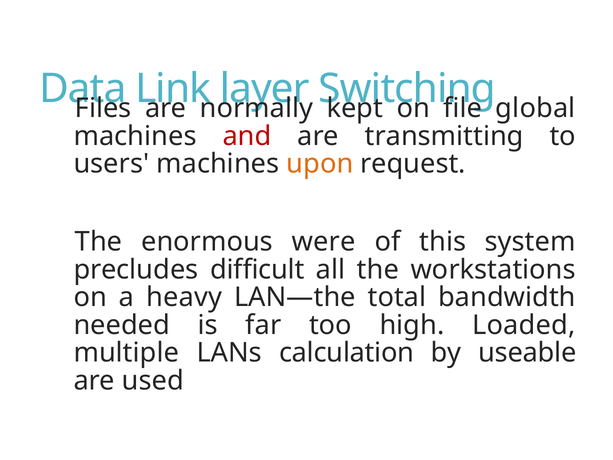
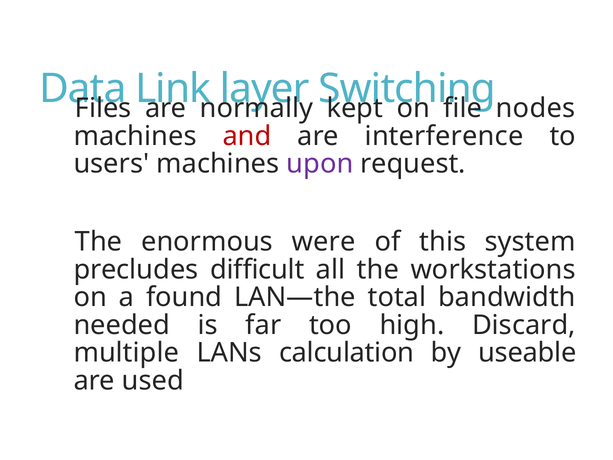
global: global -> nodes
transmitting: transmitting -> interference
upon colour: orange -> purple
heavy: heavy -> found
Loaded: Loaded -> Discard
